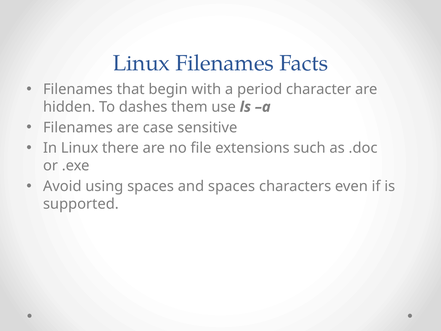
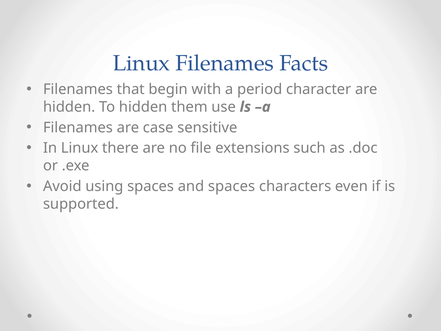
To dashes: dashes -> hidden
